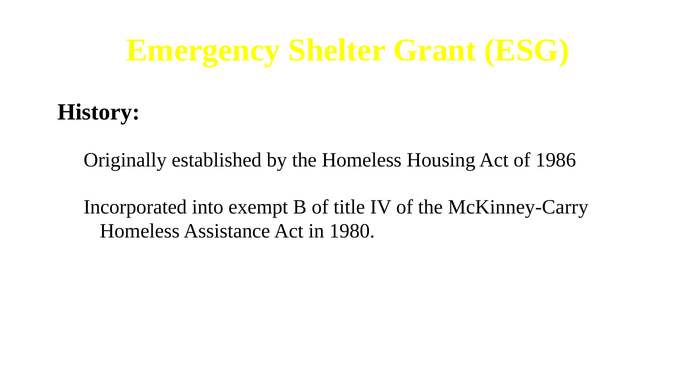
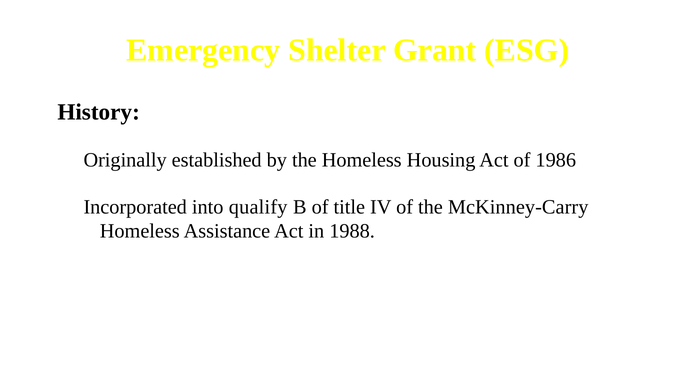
exempt: exempt -> qualify
1980: 1980 -> 1988
